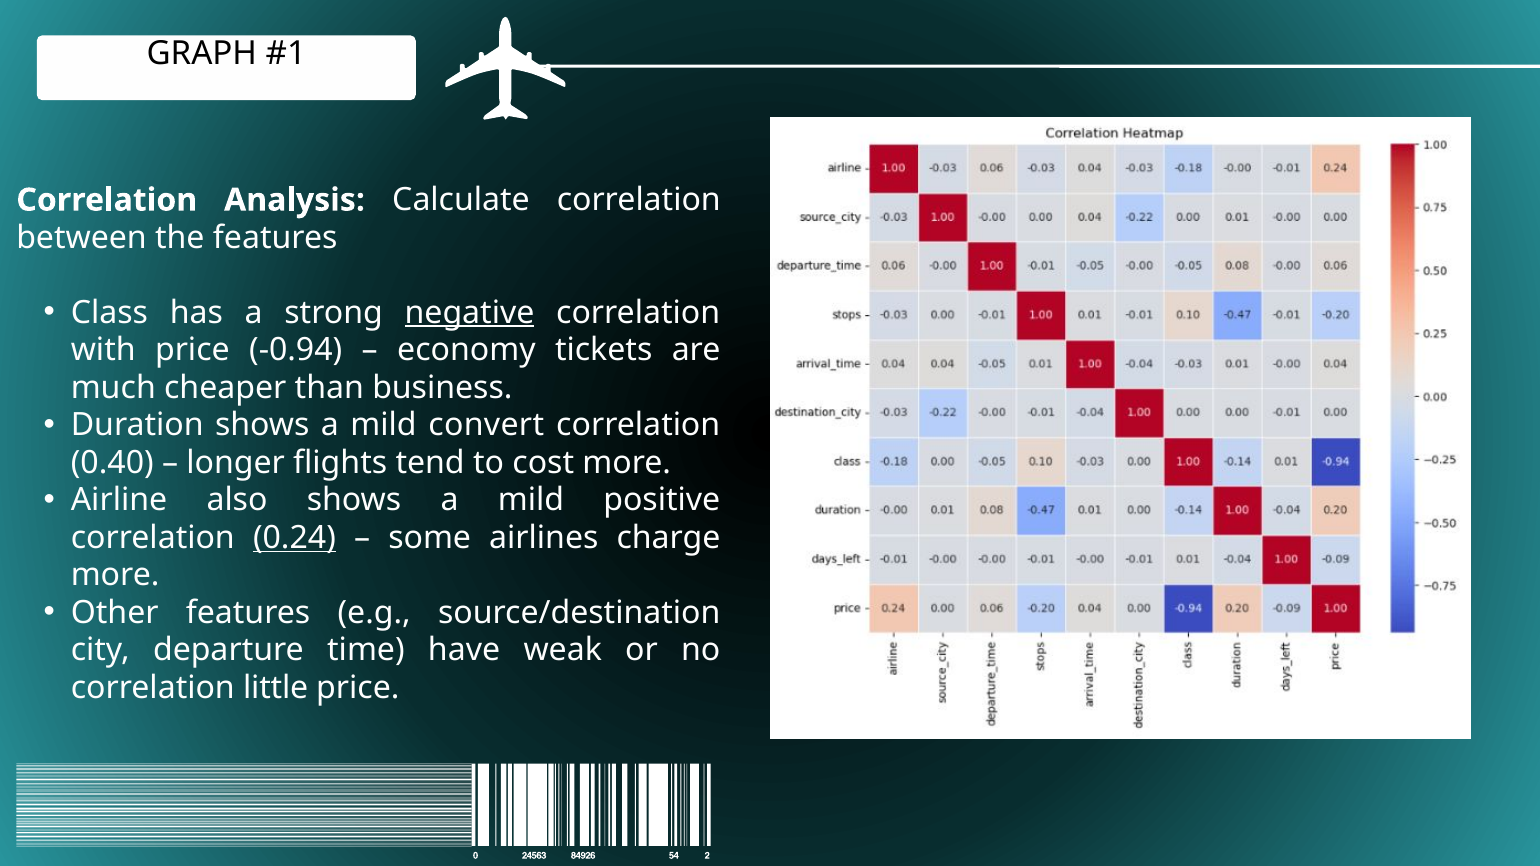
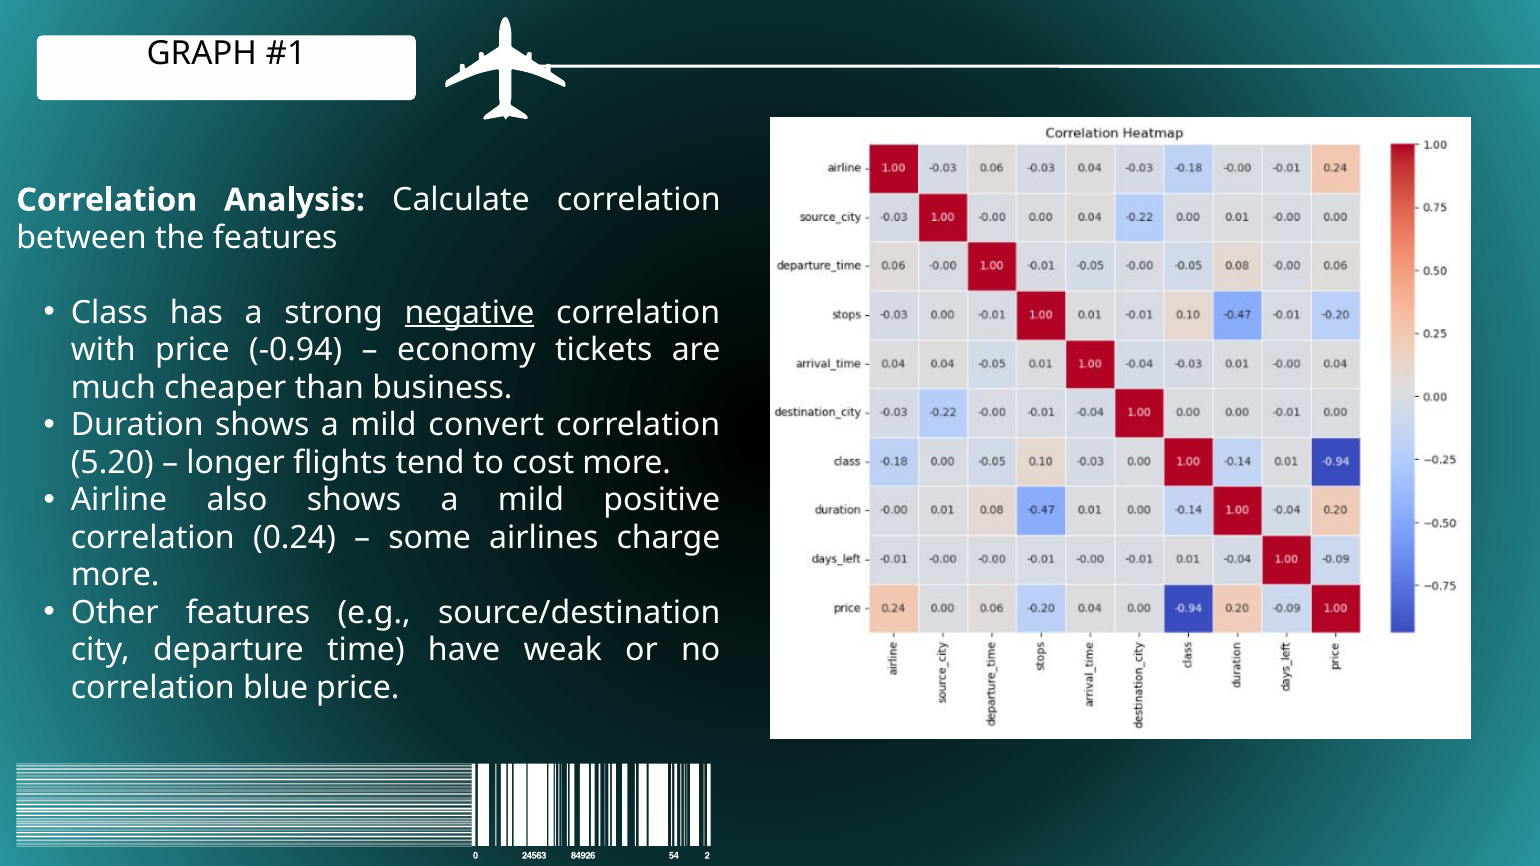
0.40: 0.40 -> 5.20
0.24 underline: present -> none
little: little -> blue
